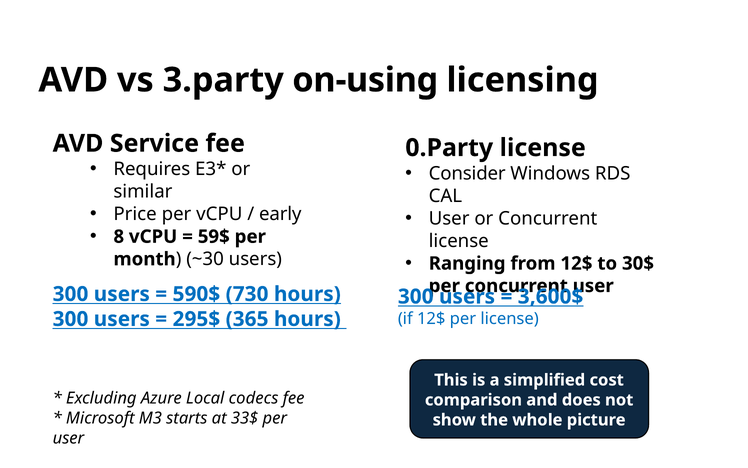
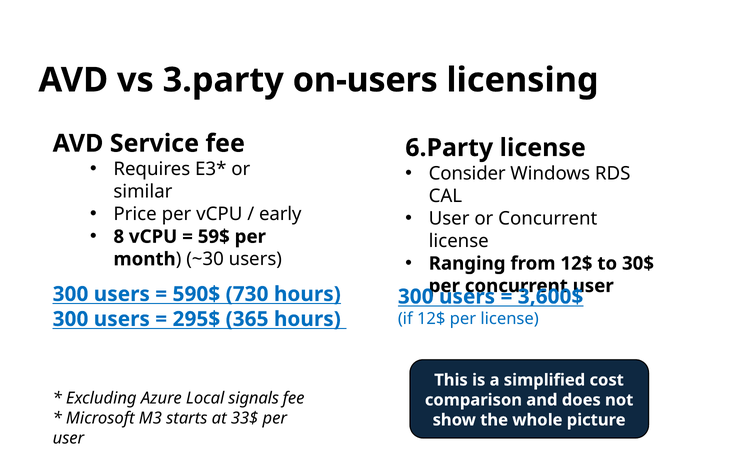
on-using: on-using -> on-users
0.Party: 0.Party -> 6.Party
codecs: codecs -> signals
